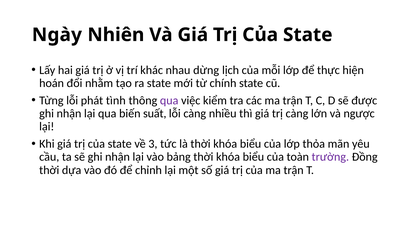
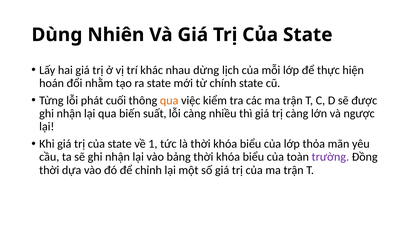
Ngày: Ngày -> Dùng
tình: tình -> cuối
qua at (169, 100) colour: purple -> orange
3: 3 -> 1
